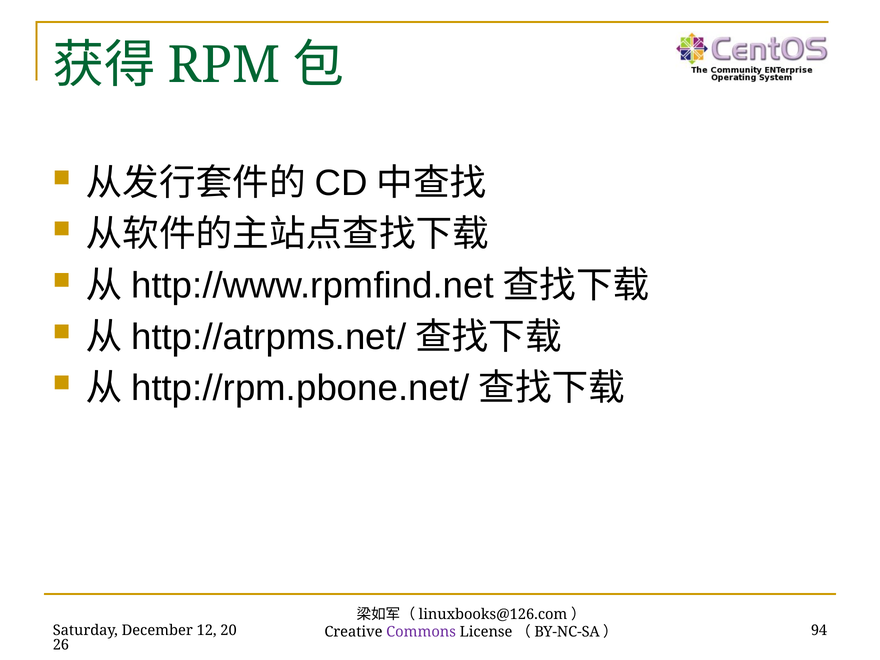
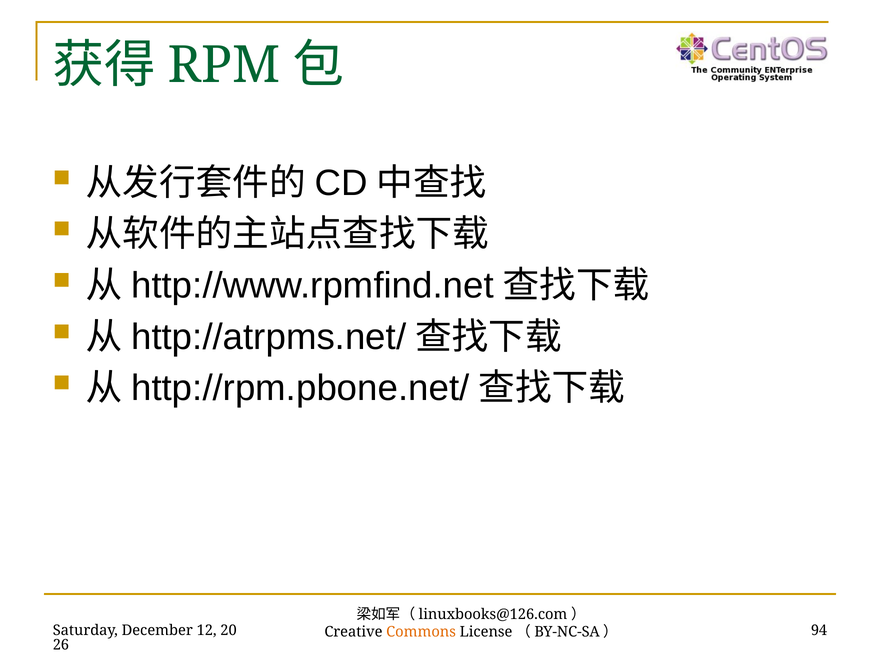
Commons colour: purple -> orange
